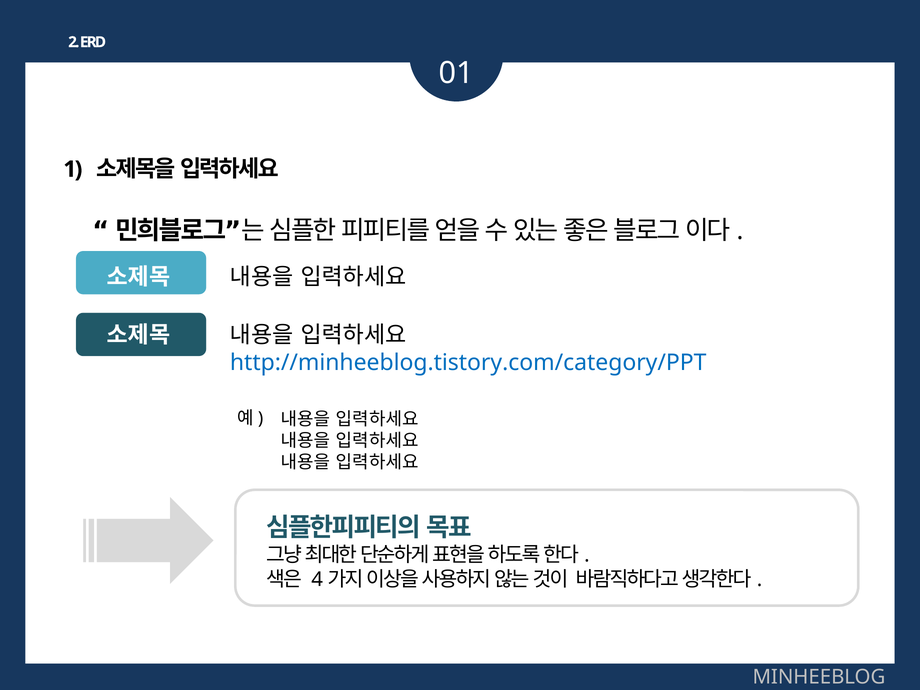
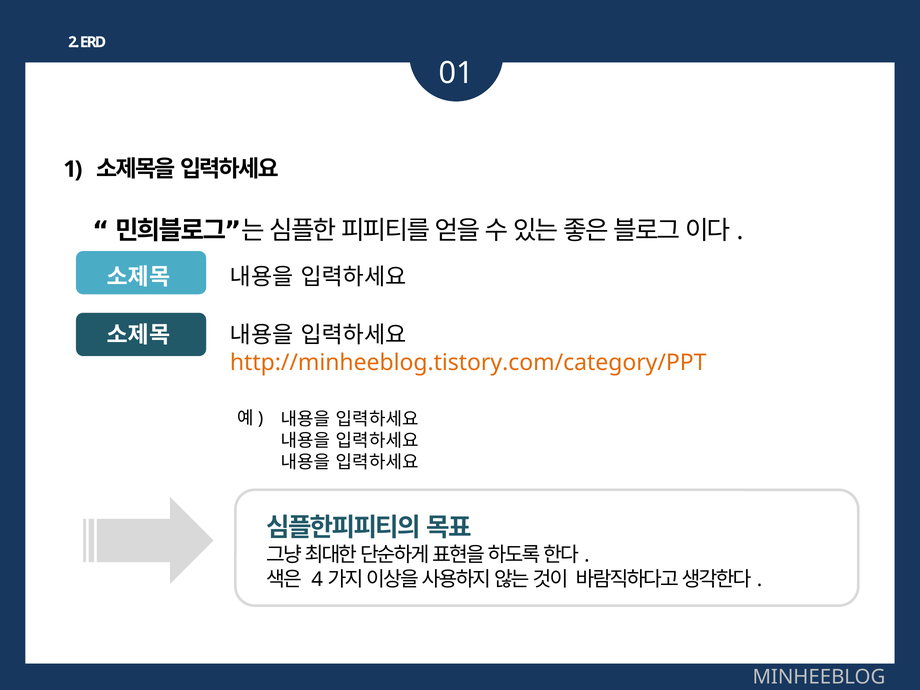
http://minheeblog.tistory.com/category/PPT colour: blue -> orange
